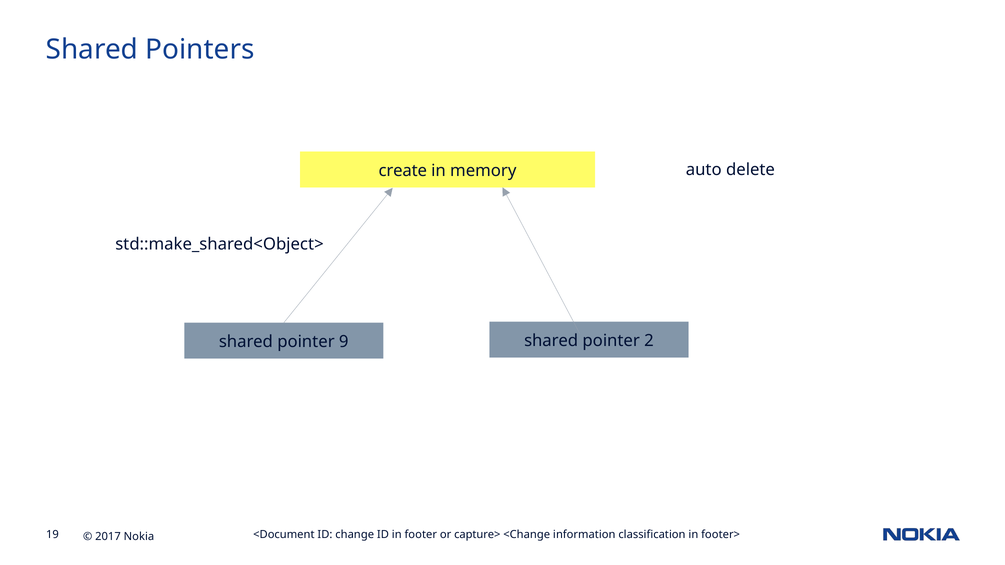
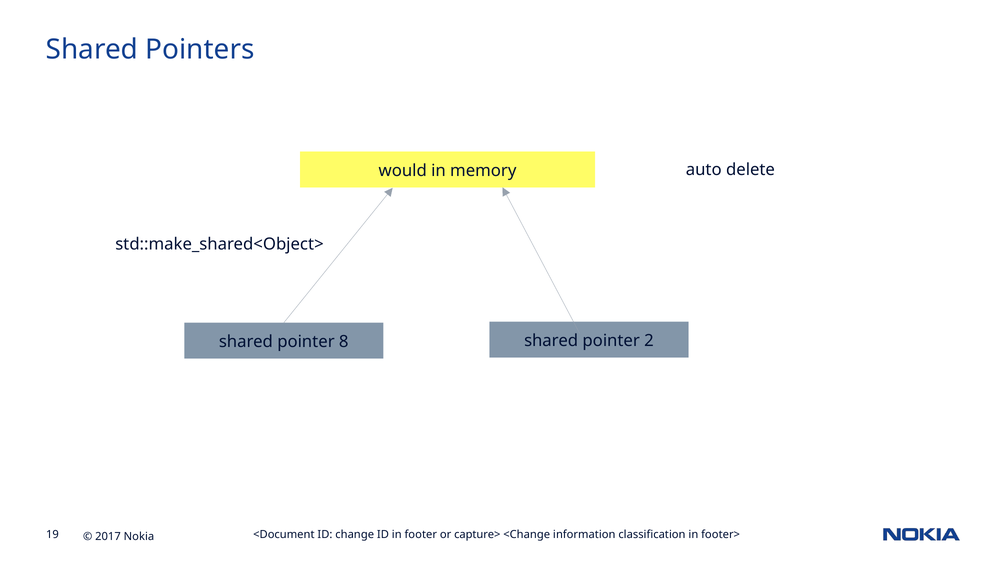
create: create -> would
9: 9 -> 8
